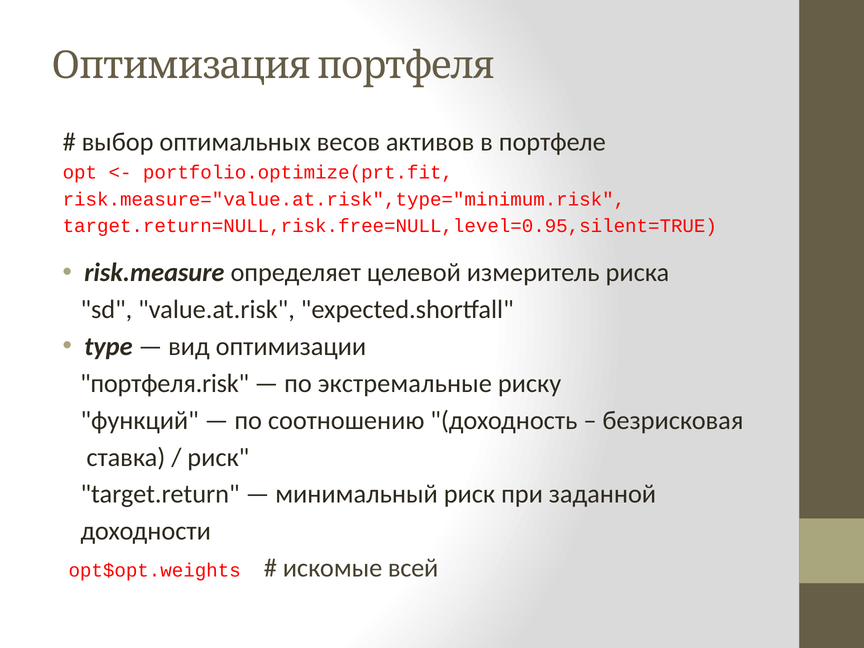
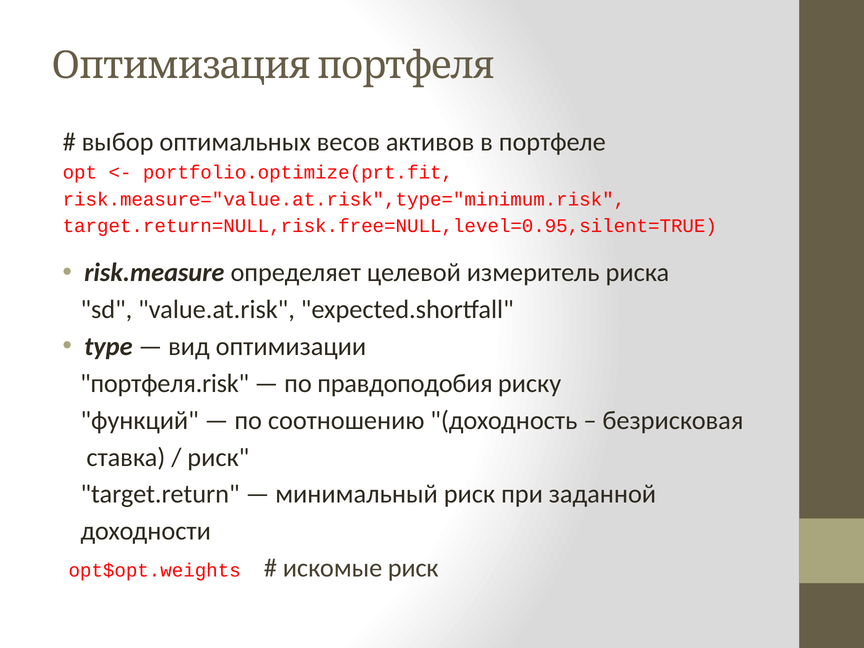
экстремальные: экстремальные -> правдоподобия
искомые всей: всей -> риск
